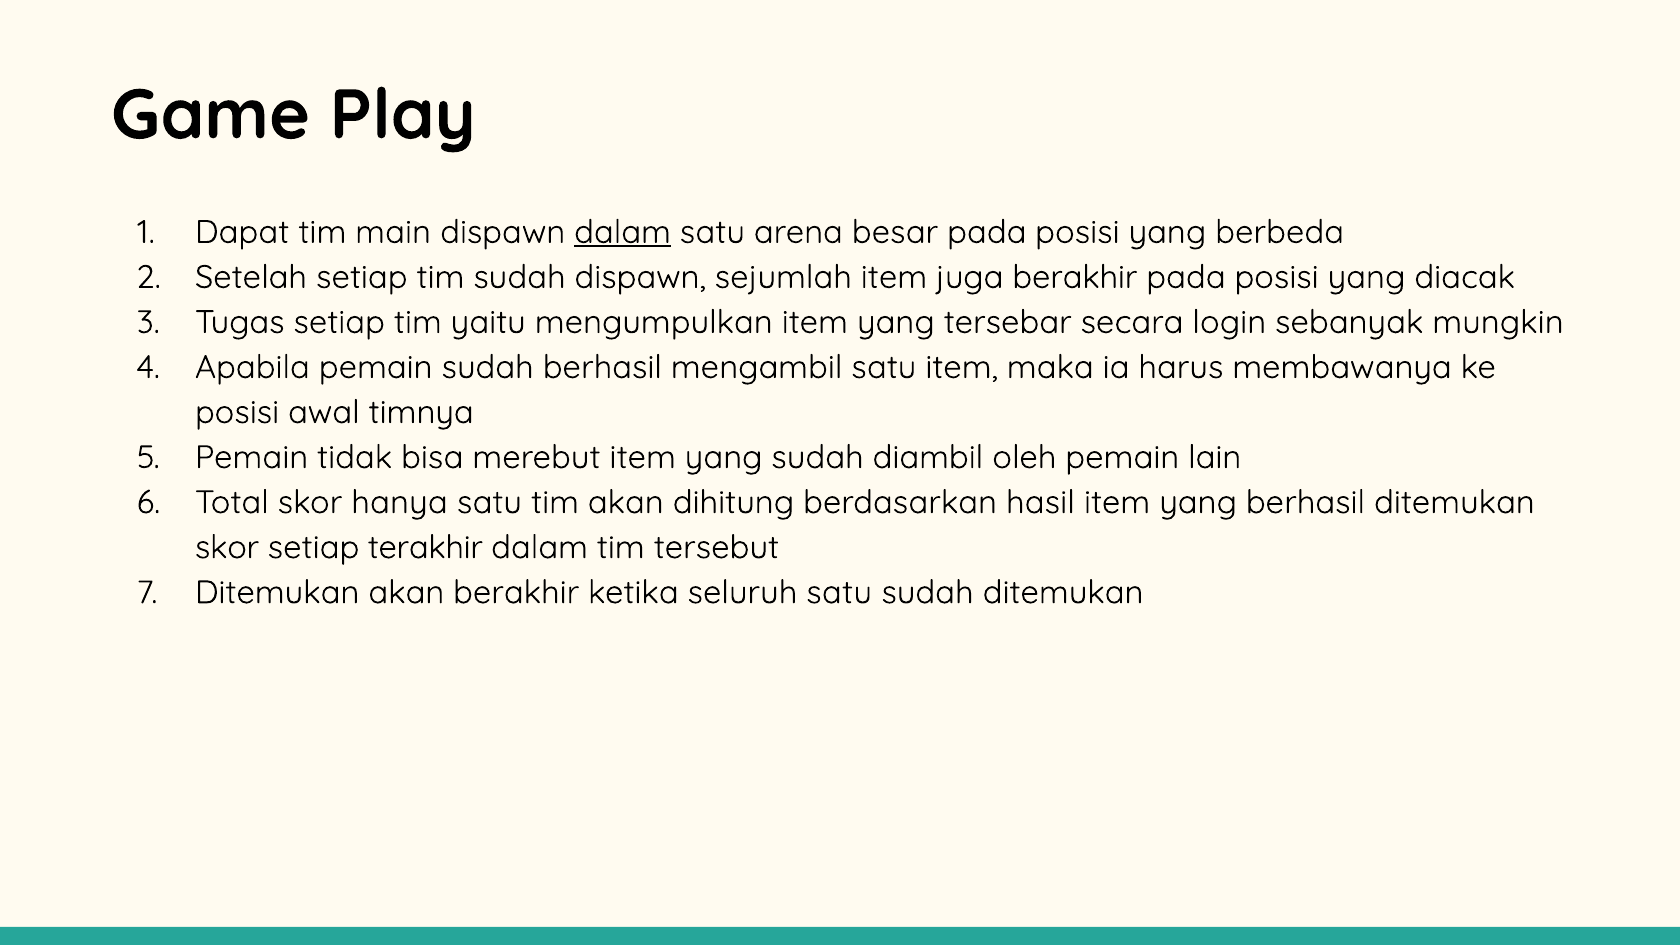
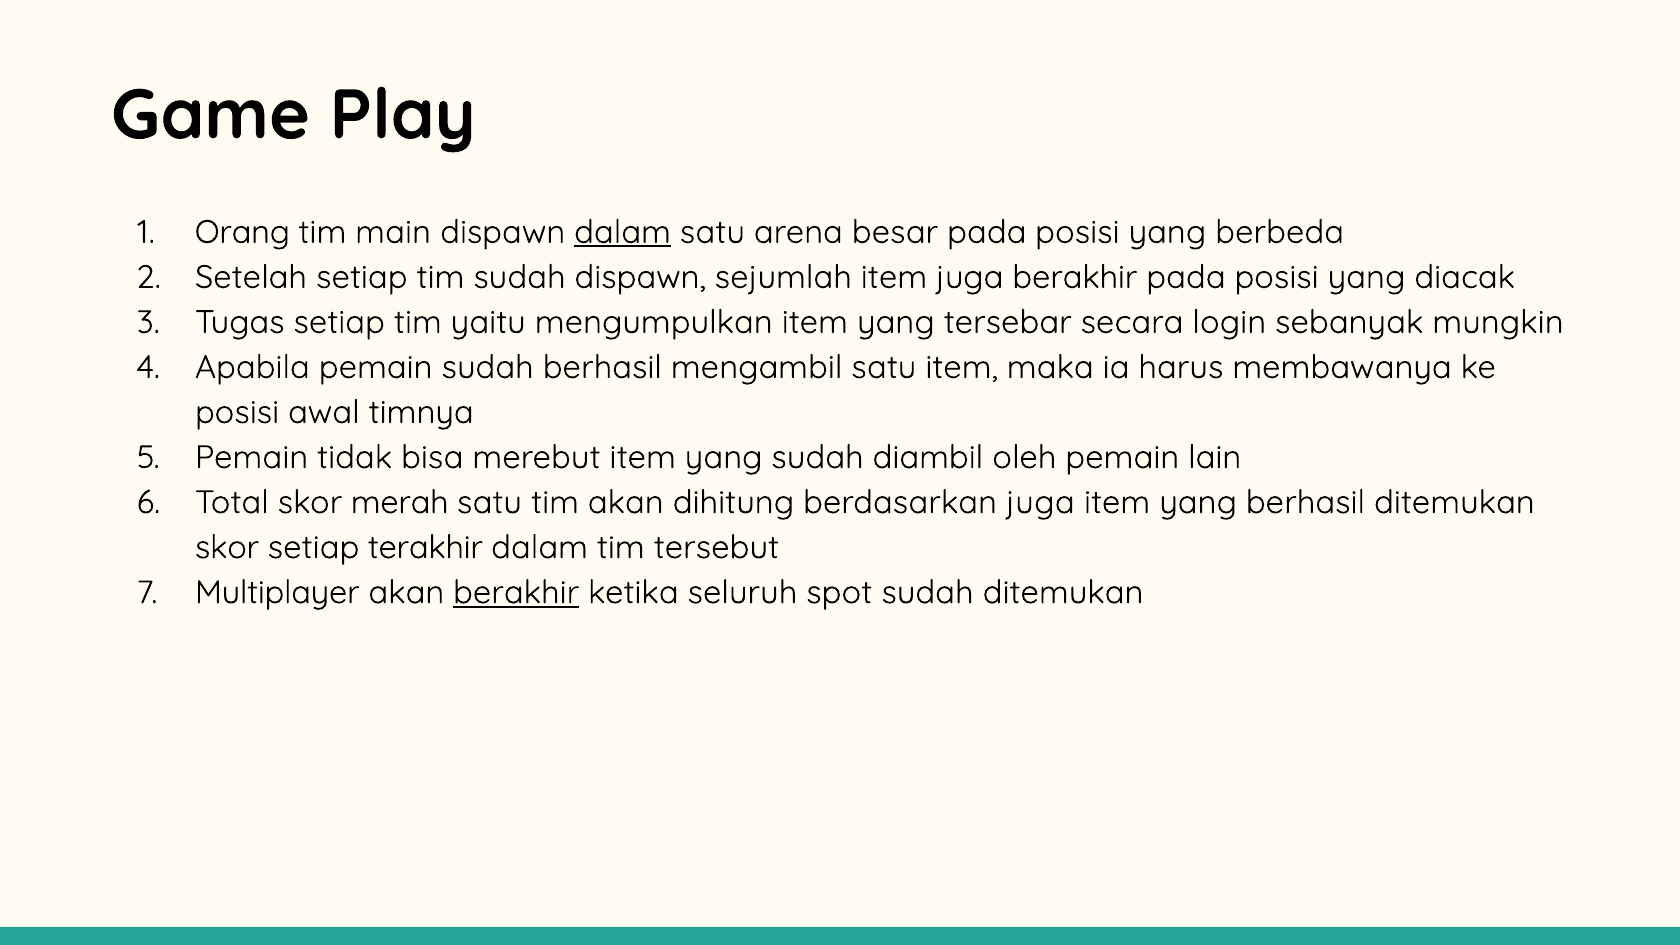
Dapat: Dapat -> Orang
hanya: hanya -> merah
berdasarkan hasil: hasil -> juga
Ditemukan at (277, 592): Ditemukan -> Multiplayer
berakhir at (516, 592) underline: none -> present
seluruh satu: satu -> spot
